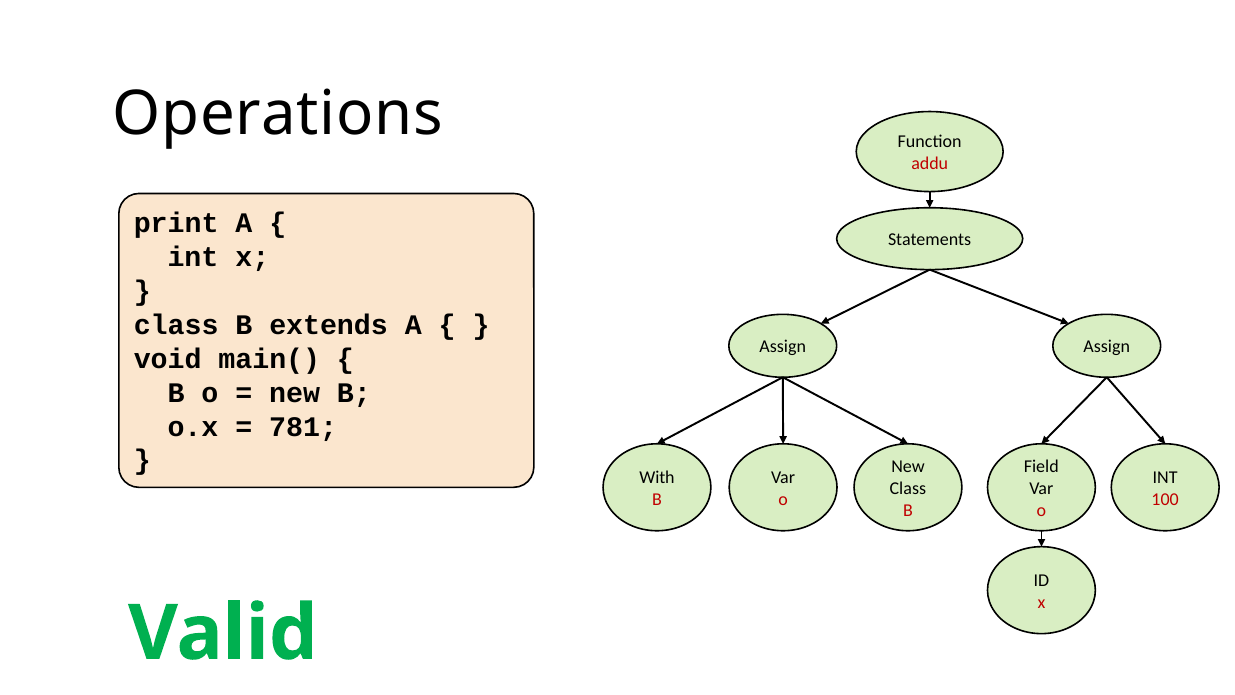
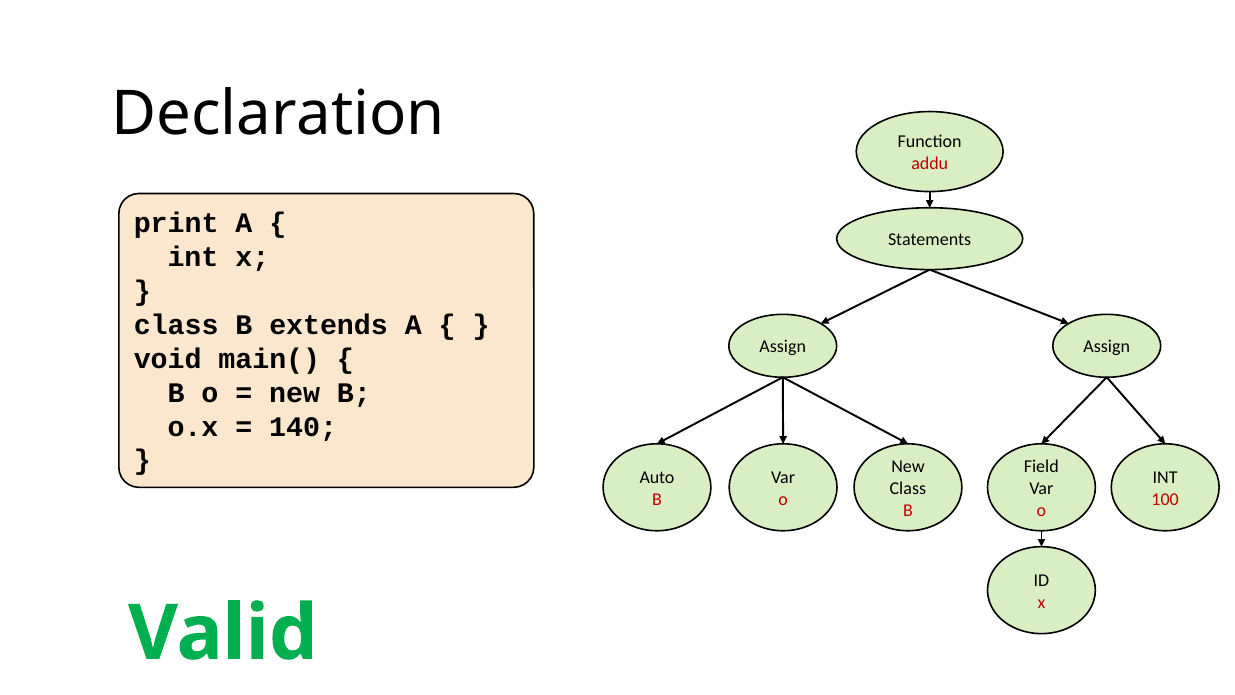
Operations: Operations -> Declaration
781: 781 -> 140
With: With -> Auto
